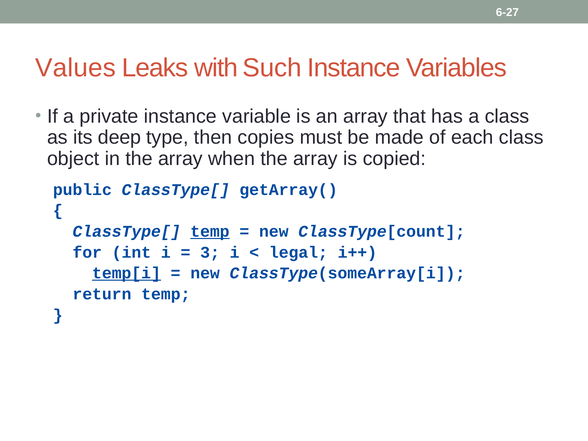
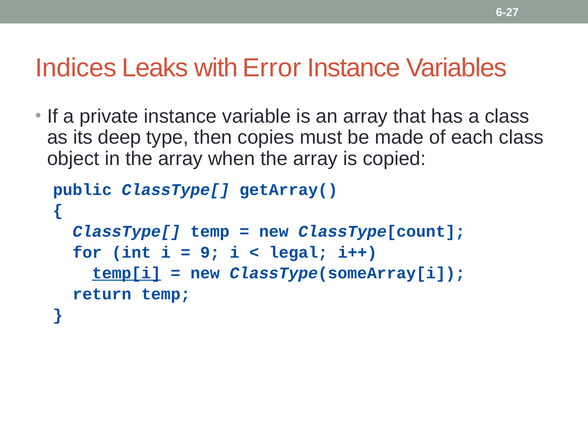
Values: Values -> Indices
Such: Such -> Error
temp at (210, 231) underline: present -> none
3: 3 -> 9
